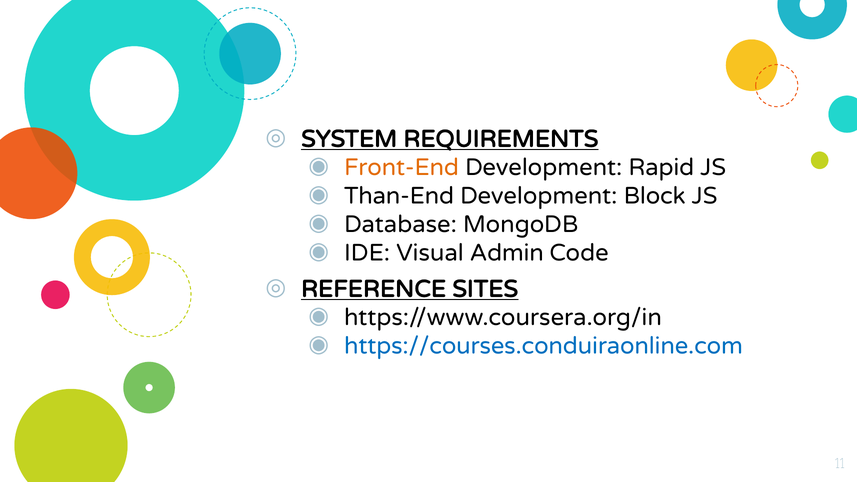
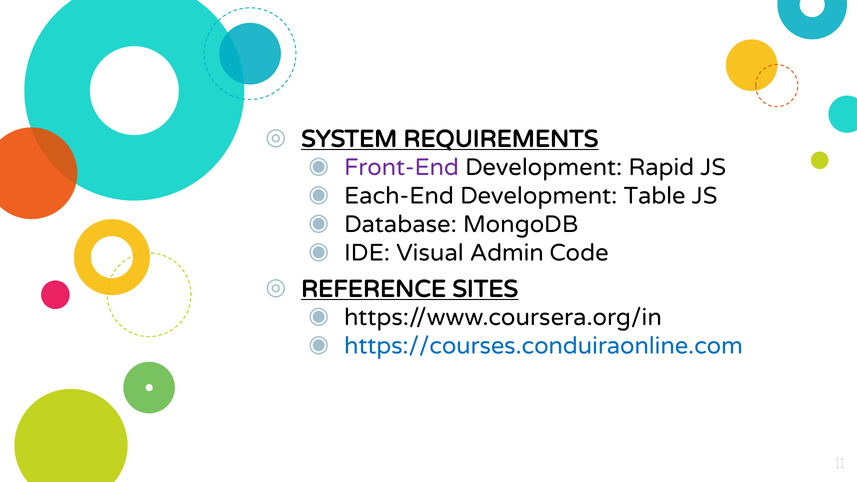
Front-End colour: orange -> purple
Than-End: Than-End -> Each-End
Block: Block -> Table
